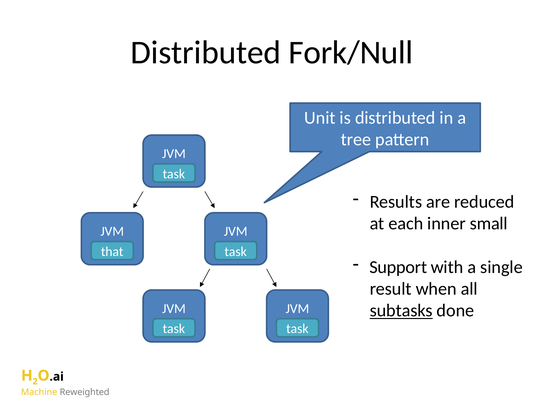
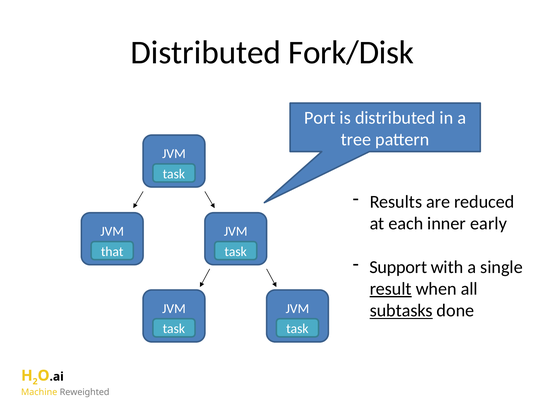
Fork/Null: Fork/Null -> Fork/Disk
Unit: Unit -> Port
small: small -> early
result underline: none -> present
